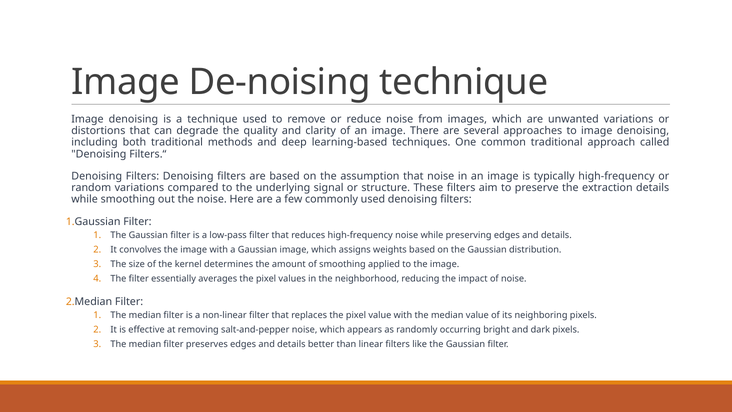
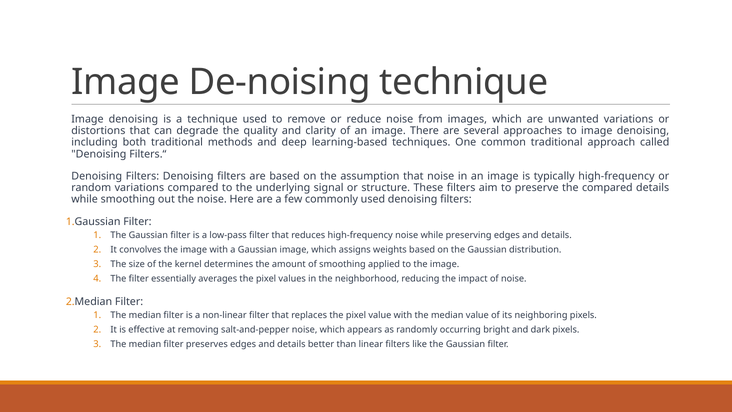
the extraction: extraction -> compared
